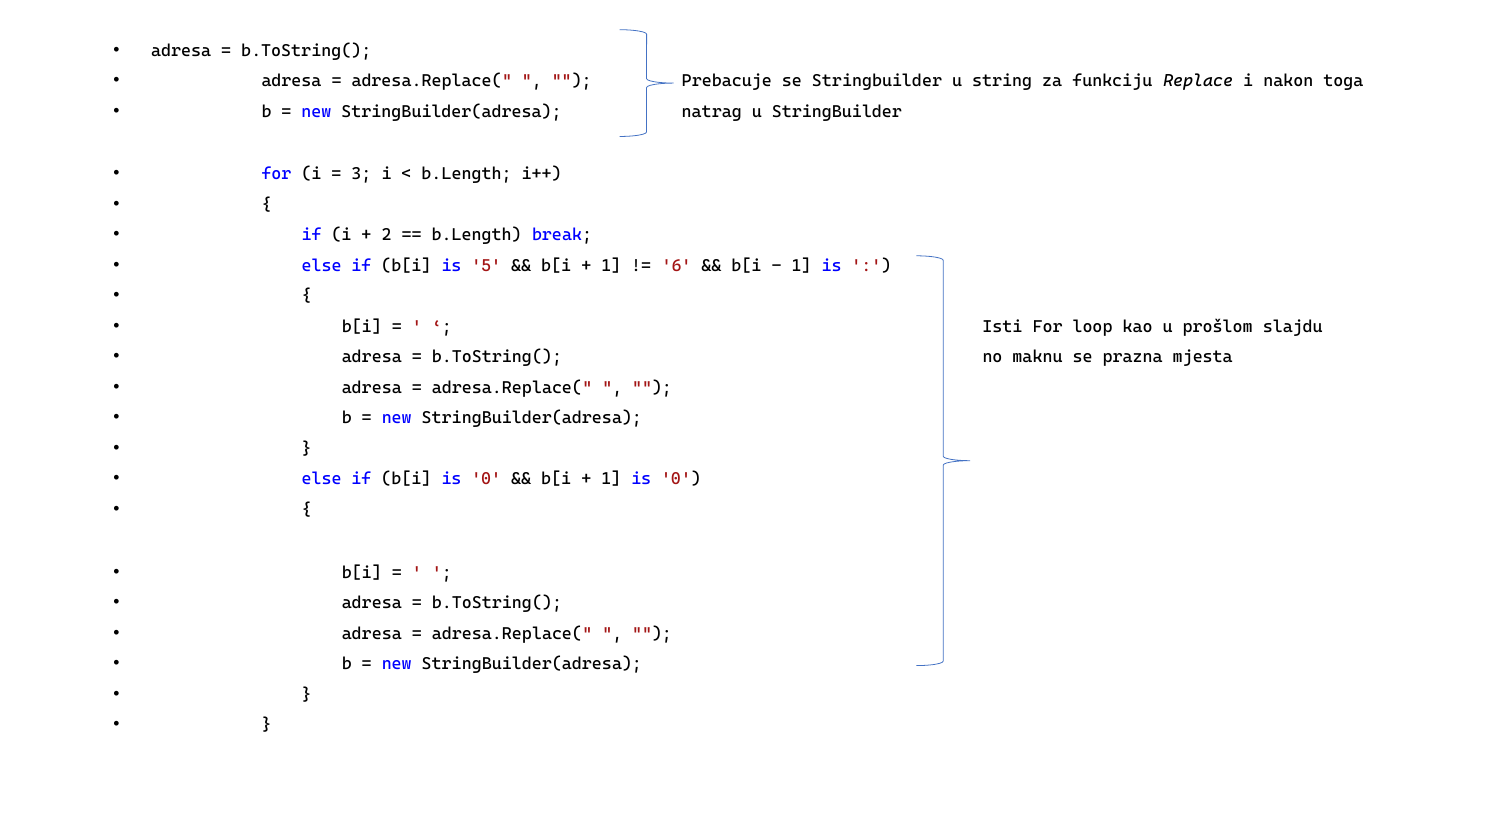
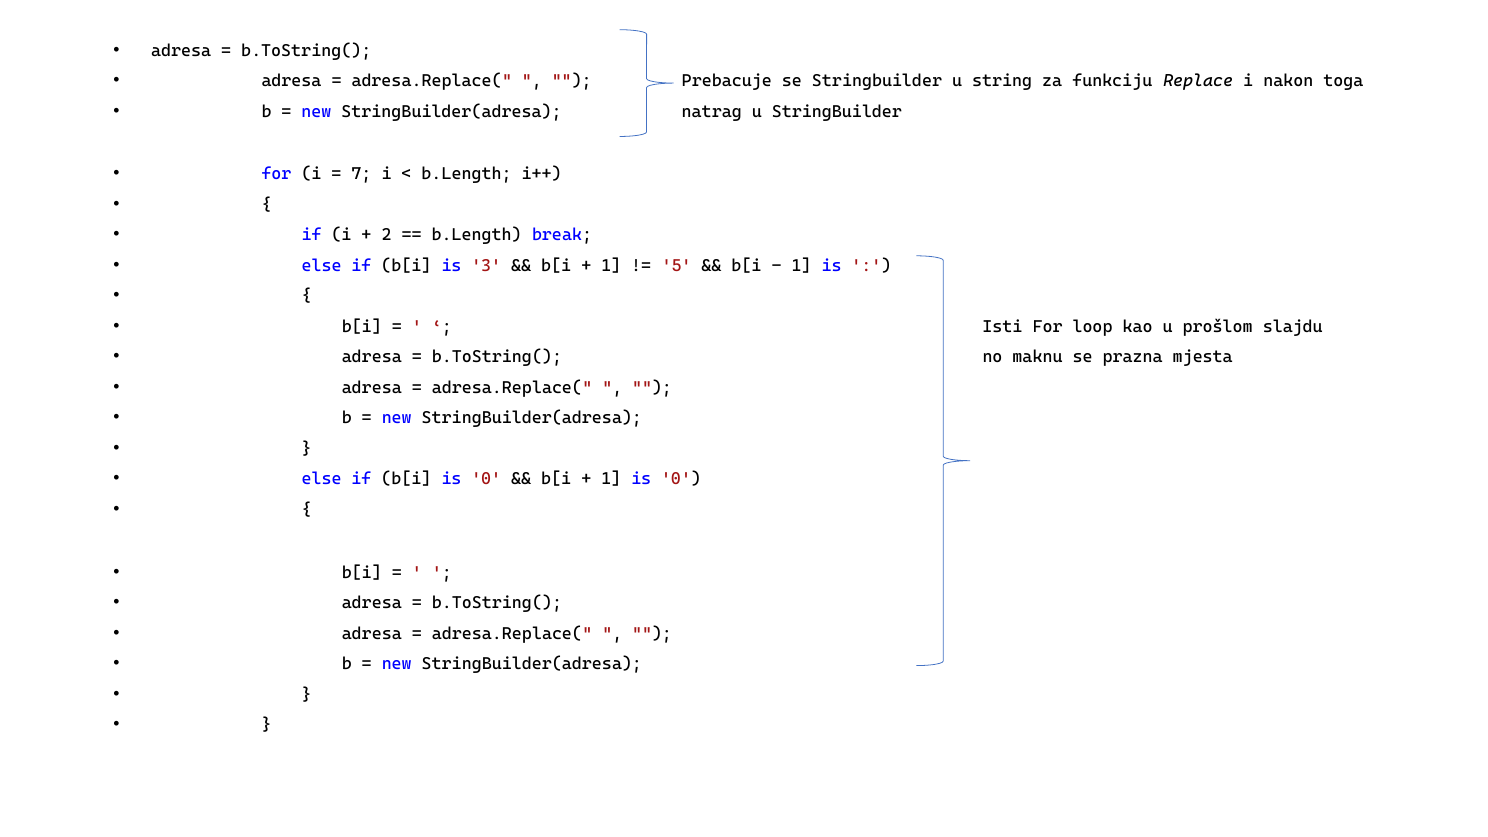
3: 3 -> 7
5: 5 -> 3
6: 6 -> 5
